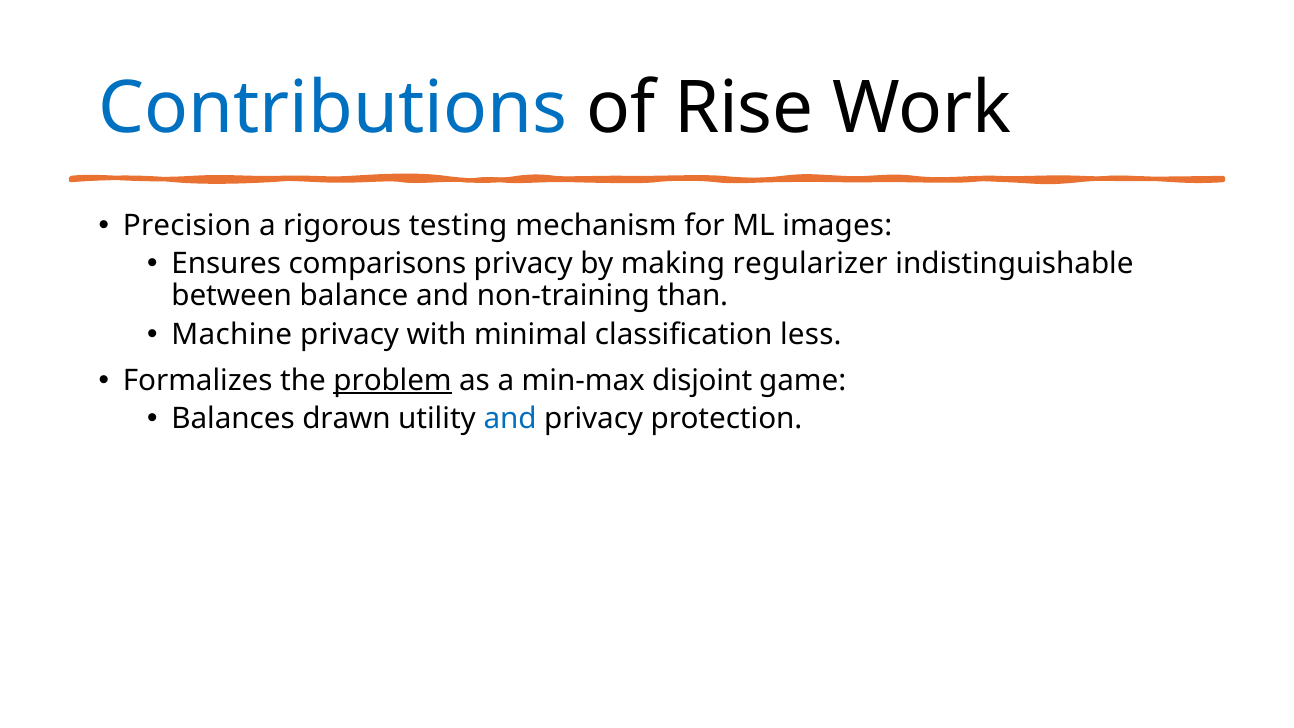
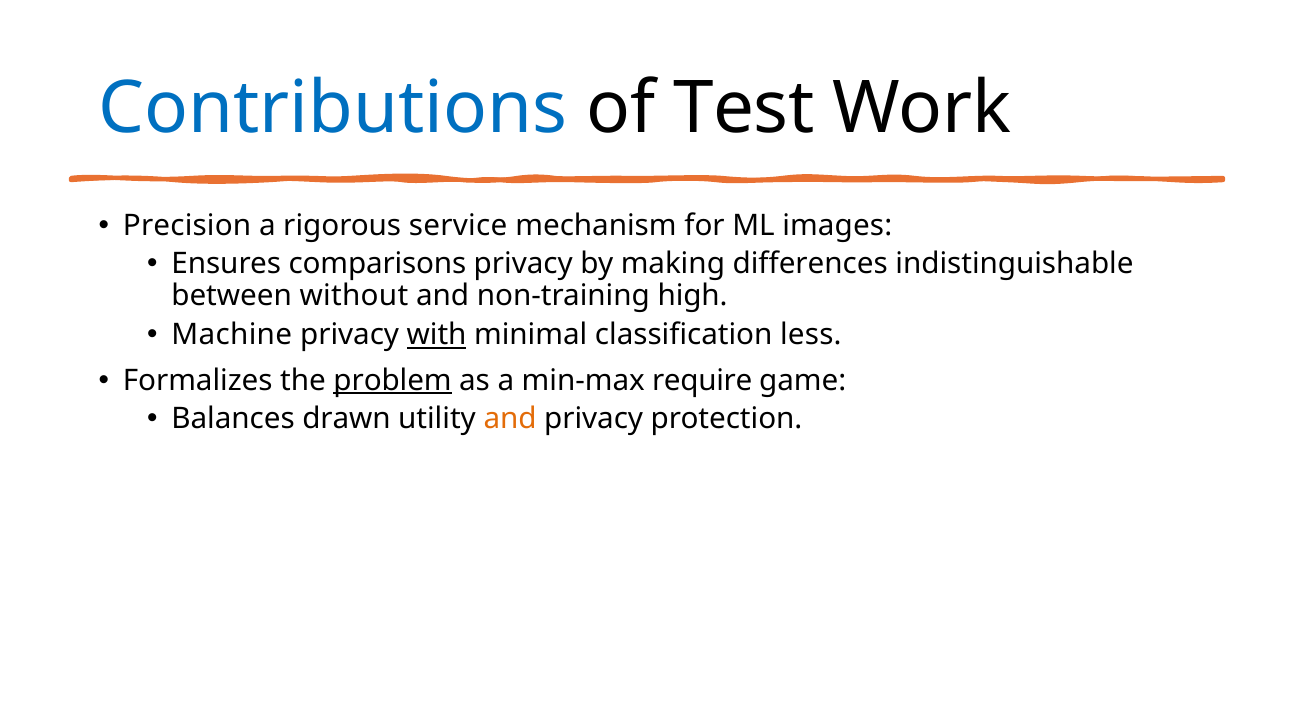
Rise: Rise -> Test
testing: testing -> service
regularizer: regularizer -> differences
balance: balance -> without
than: than -> high
with underline: none -> present
disjoint: disjoint -> require
and at (510, 419) colour: blue -> orange
